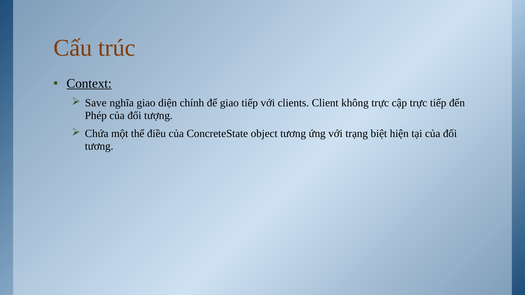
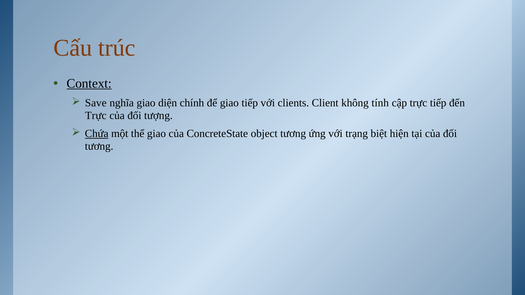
không trực: trực -> tính
Phép at (96, 116): Phép -> Trực
Chứa underline: none -> present
thể điều: điều -> giao
